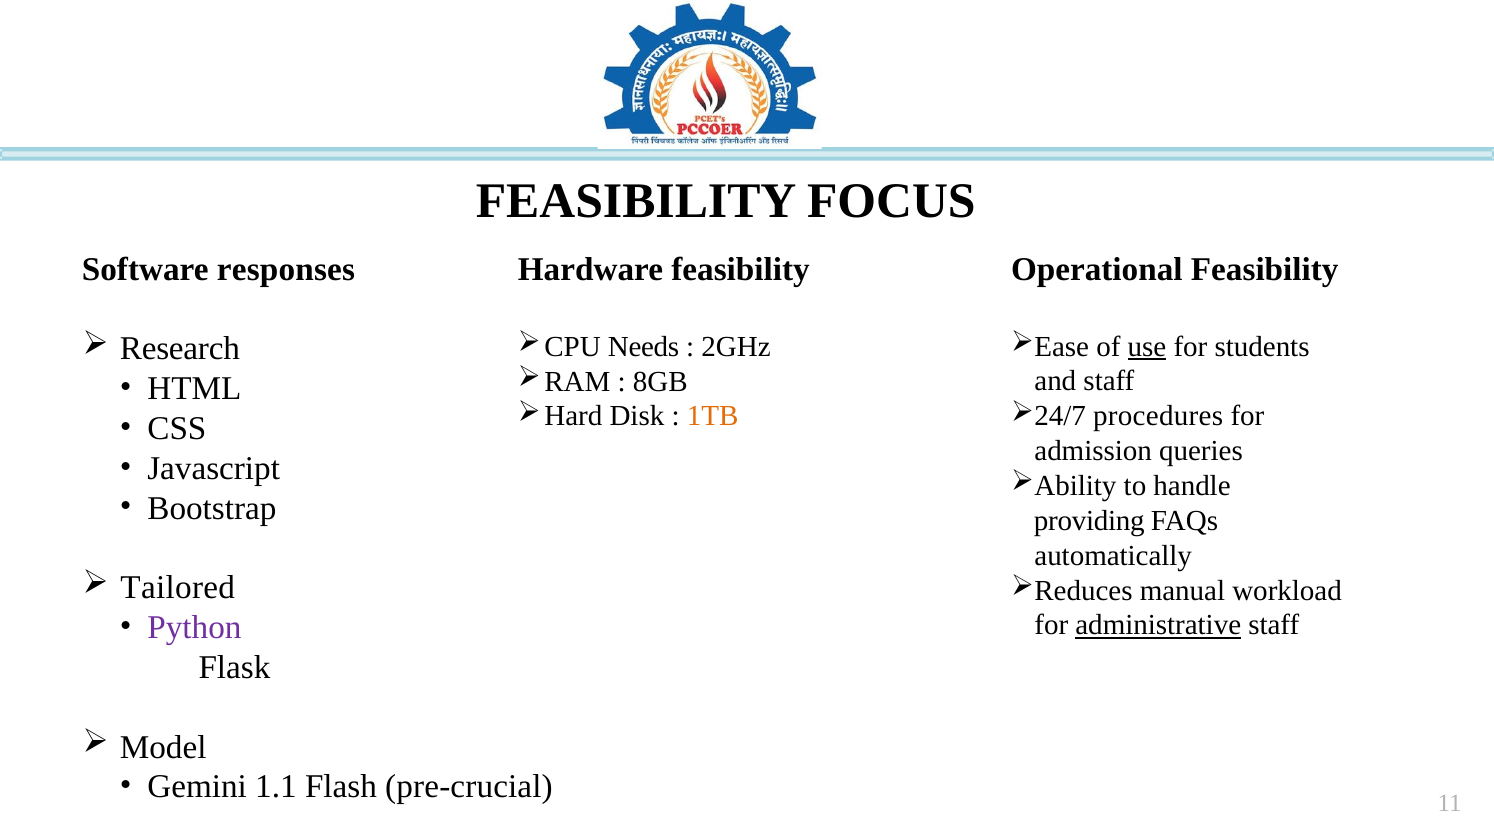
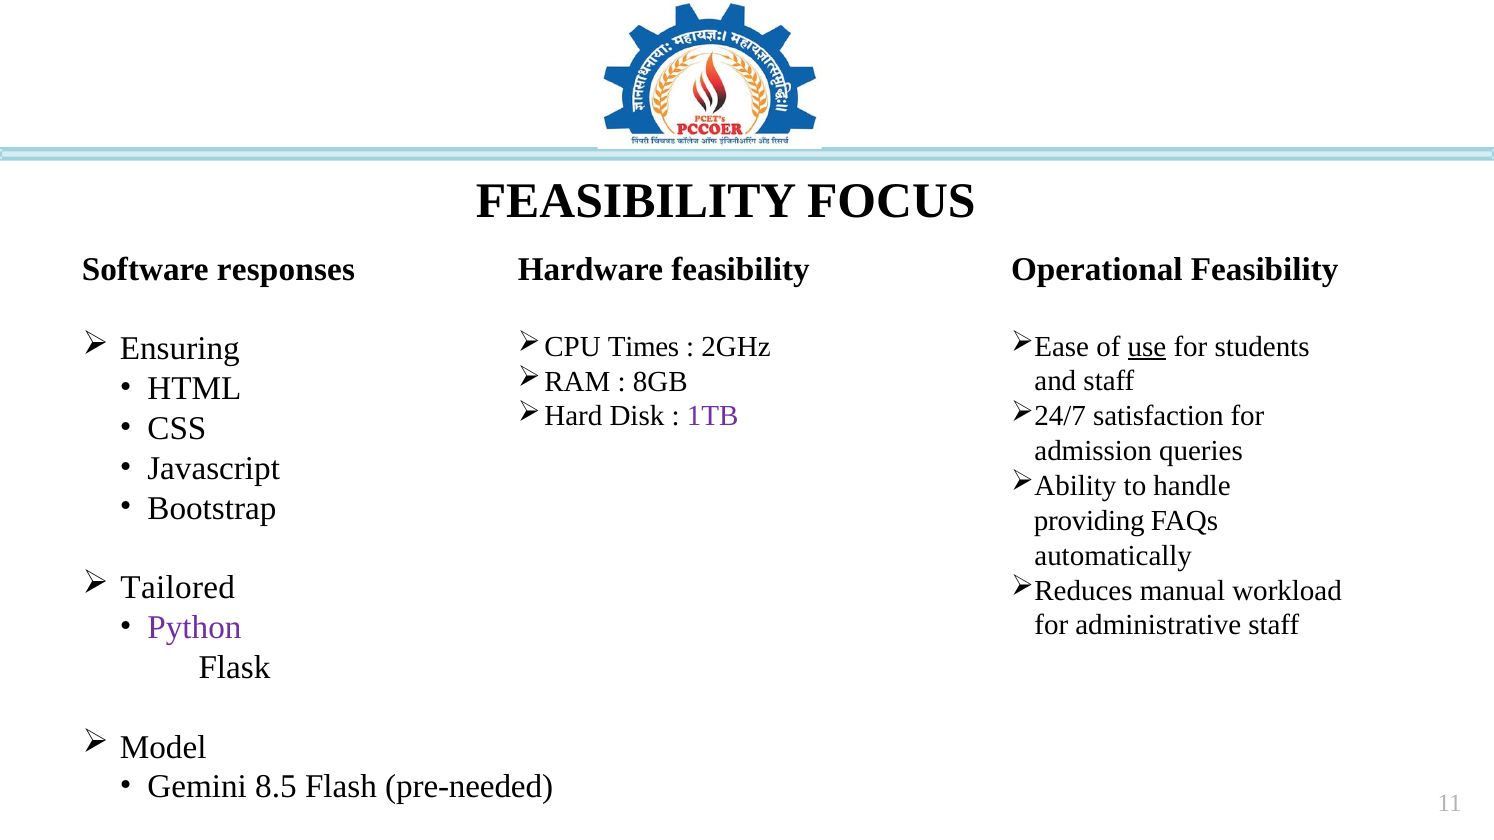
Needs: Needs -> Times
Research: Research -> Ensuring
procedures: procedures -> satisfaction
1TB colour: orange -> purple
administrative underline: present -> none
1.1: 1.1 -> 8.5
pre-crucial: pre-crucial -> pre-needed
